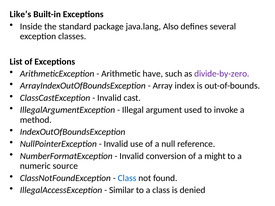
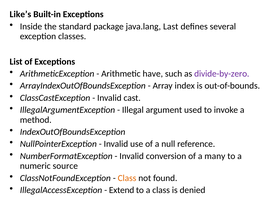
Also: Also -> Last
might: might -> many
Class at (127, 178) colour: blue -> orange
Similar: Similar -> Extend
